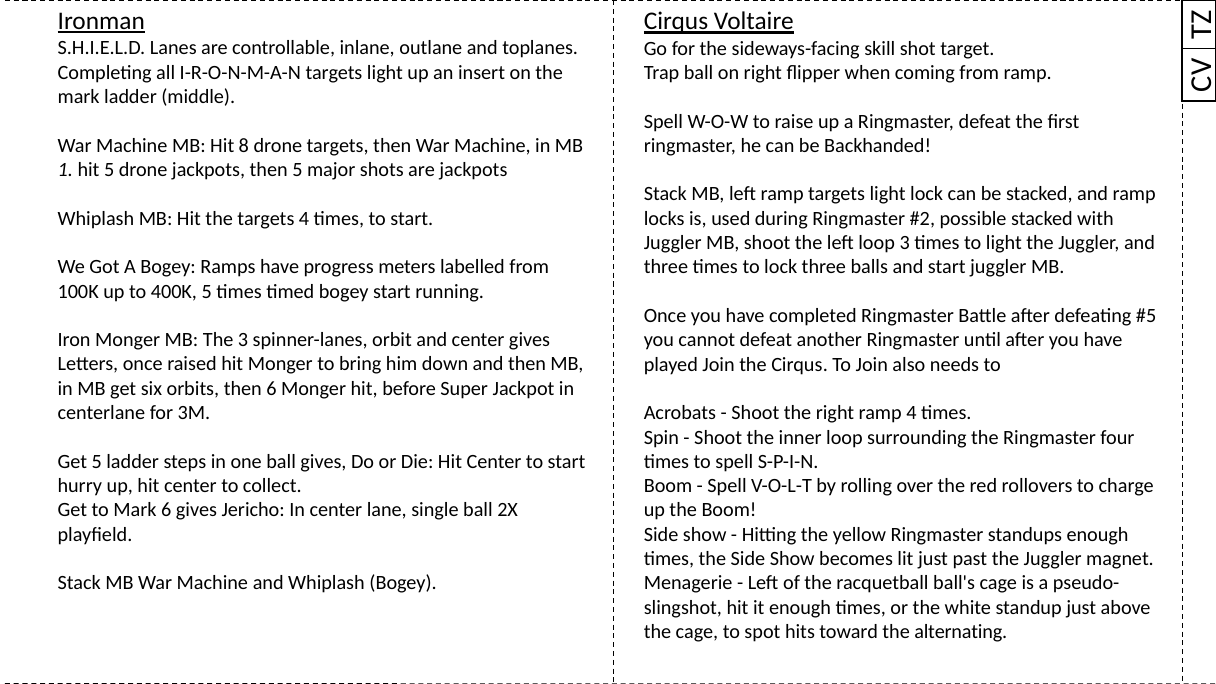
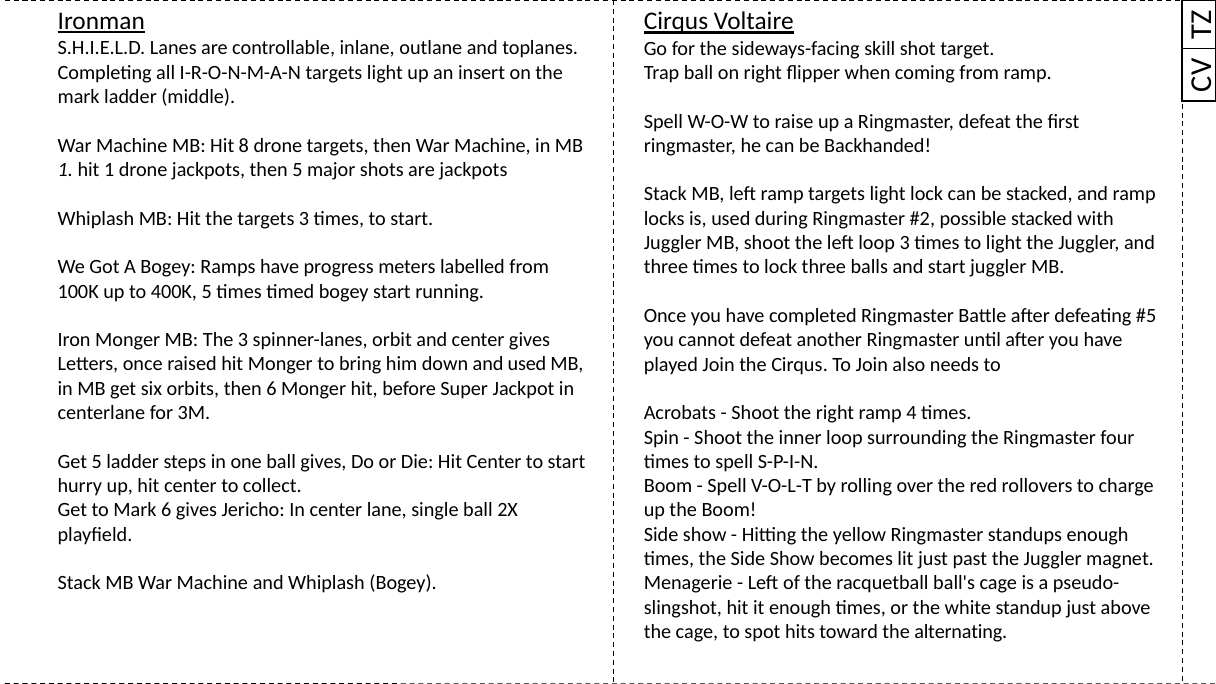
hit 5: 5 -> 1
targets 4: 4 -> 3
and then: then -> used
